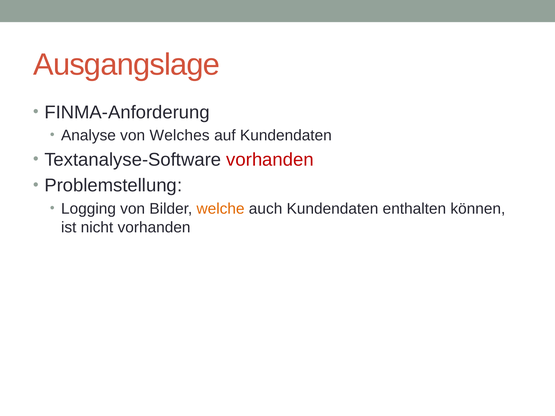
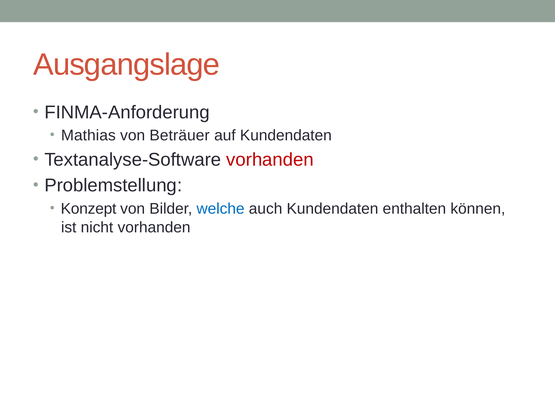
Analyse: Analyse -> Mathias
Welches: Welches -> Beträuer
Logging: Logging -> Konzept
welche colour: orange -> blue
